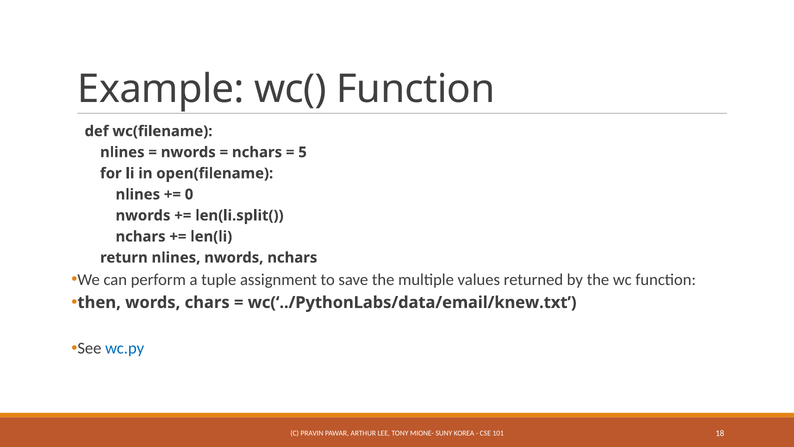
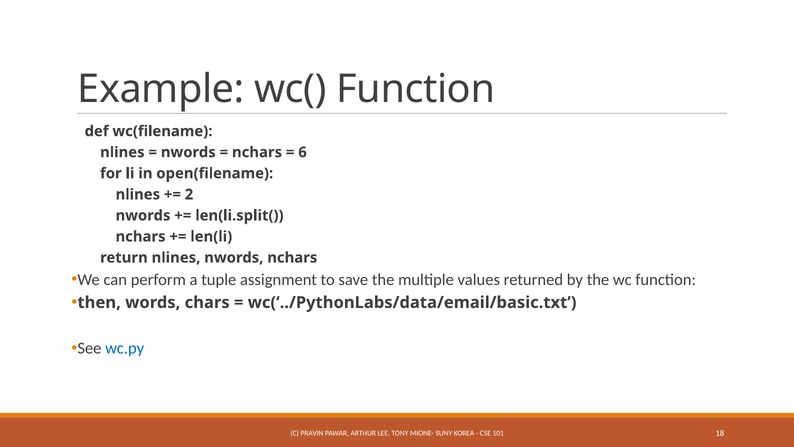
5: 5 -> 6
0: 0 -> 2
wc(‘../PythonLabs/data/email/knew.txt: wc(‘../PythonLabs/data/email/knew.txt -> wc(‘../PythonLabs/data/email/basic.txt
